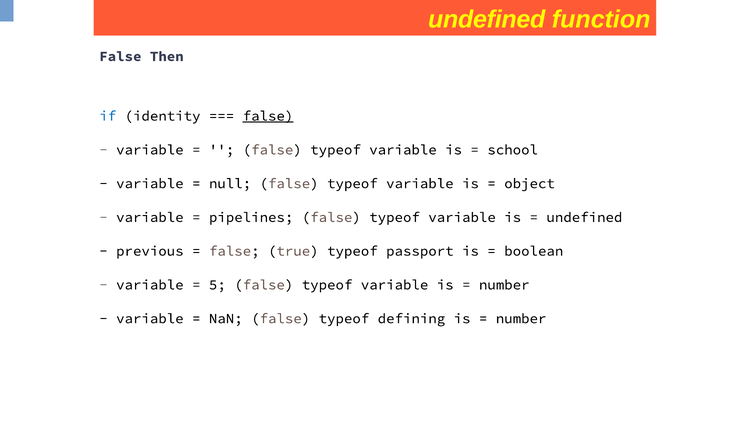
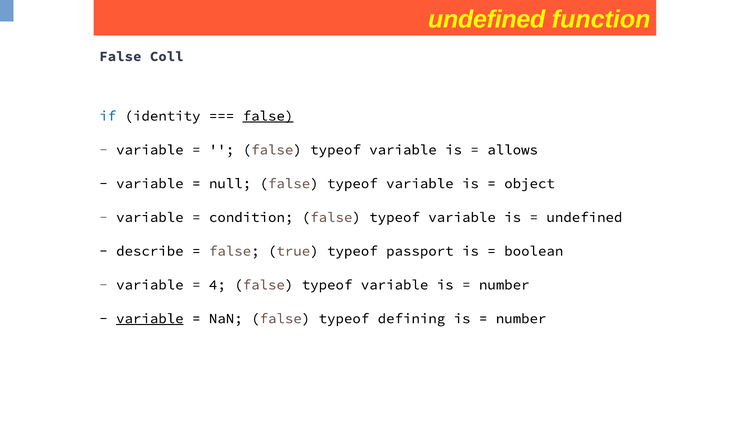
Then: Then -> Coll
school: school -> allows
pipelines: pipelines -> condition
previous: previous -> describe
5: 5 -> 4
variable at (150, 318) underline: none -> present
